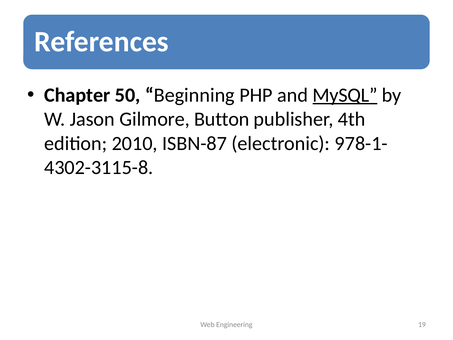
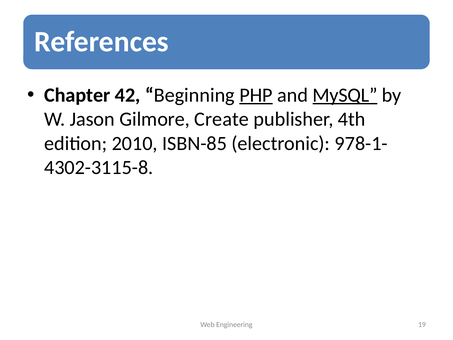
50: 50 -> 42
PHP underline: none -> present
Button: Button -> Create
ISBN-87: ISBN-87 -> ISBN-85
